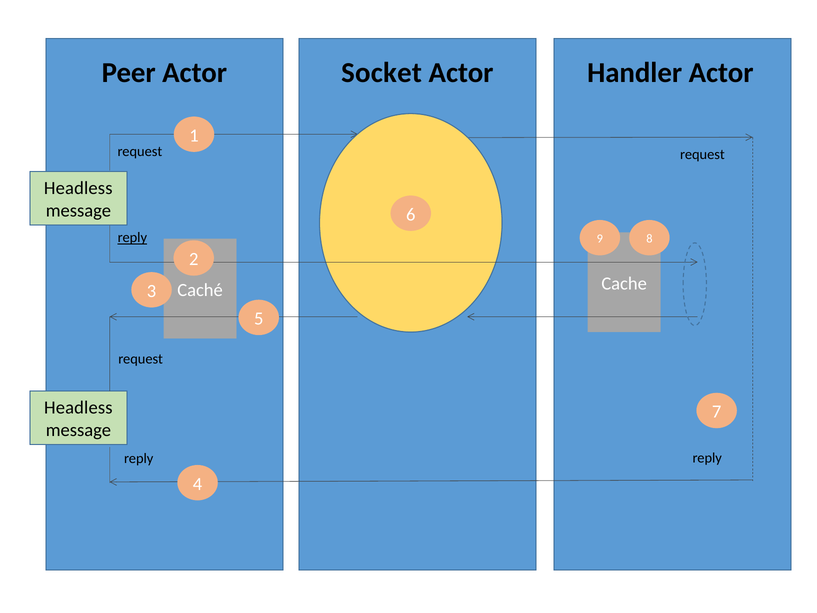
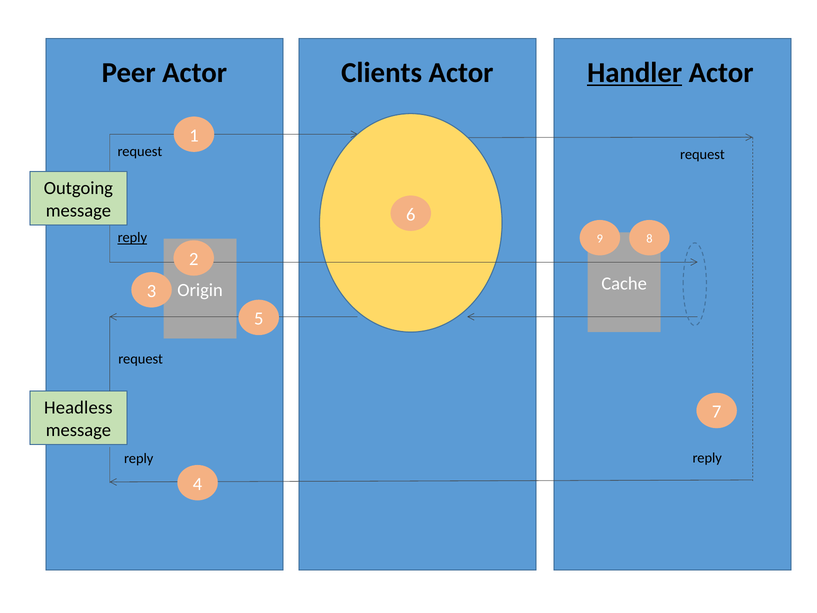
Socket: Socket -> Clients
Handler underline: none -> present
Headless at (78, 188): Headless -> Outgoing
Caché: Caché -> Origin
